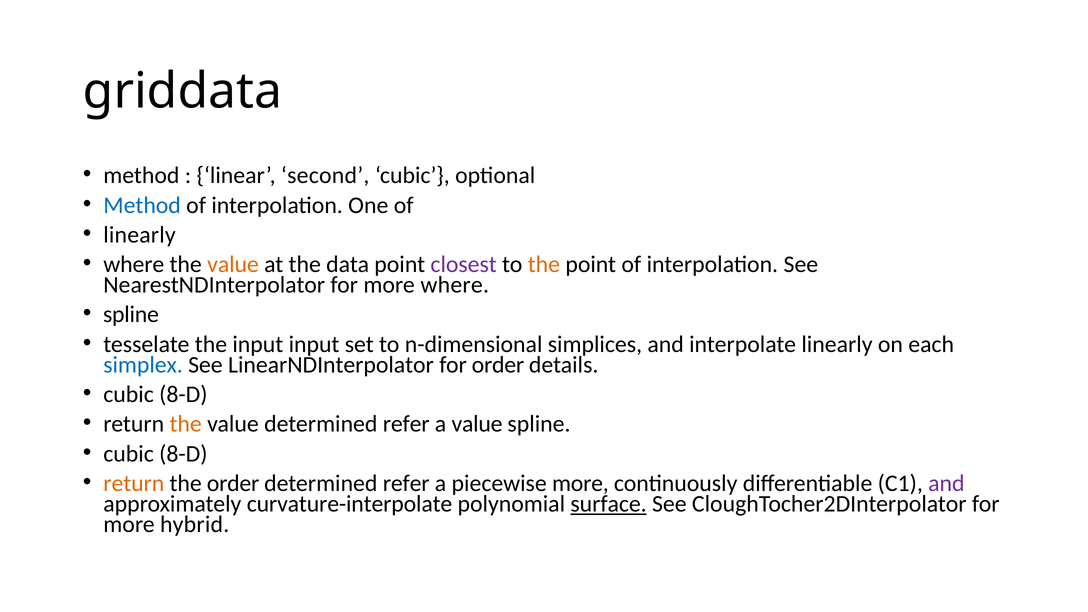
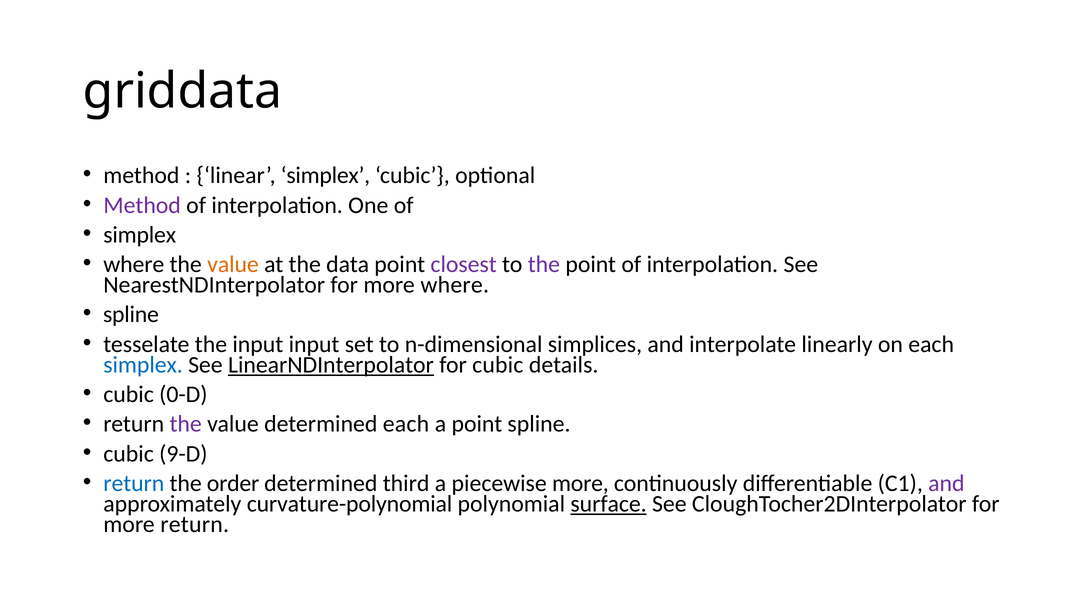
linear second: second -> simplex
Method at (142, 205) colour: blue -> purple
linearly at (140, 235): linearly -> simplex
the at (544, 264) colour: orange -> purple
LinearNDInterpolator underline: none -> present
for order: order -> cubic
8-D at (183, 394): 8-D -> 0-D
the at (186, 424) colour: orange -> purple
value determined refer: refer -> each
a value: value -> point
8-D at (183, 454): 8-D -> 9-D
return at (134, 483) colour: orange -> blue
refer at (406, 483): refer -> third
curvature-interpolate: curvature-interpolate -> curvature-polynomial
more hybrid: hybrid -> return
